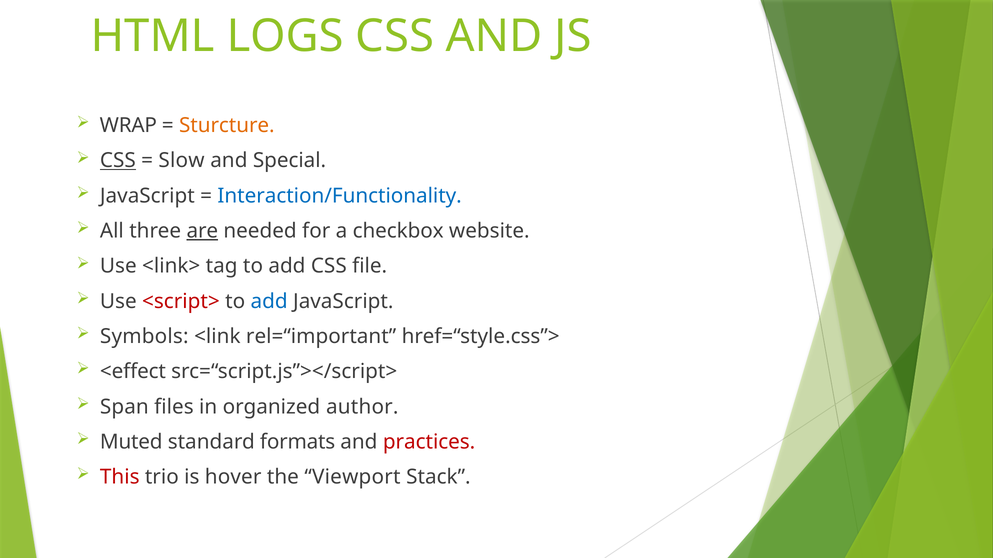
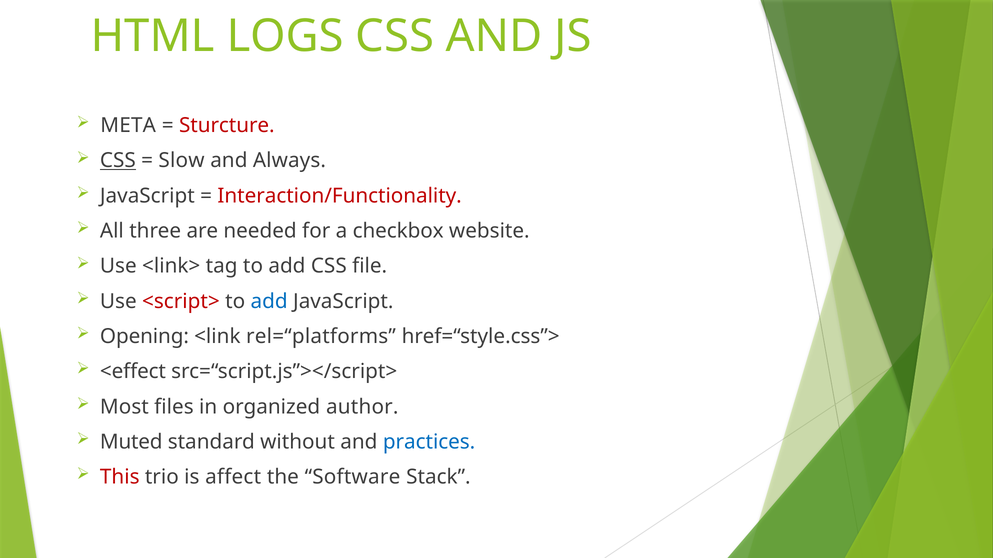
WRAP: WRAP -> META
Sturcture colour: orange -> red
Special: Special -> Always
Interaction/Functionality colour: blue -> red
are underline: present -> none
Symbols: Symbols -> Opening
rel=“important: rel=“important -> rel=“platforms
Span: Span -> Most
formats: formats -> without
practices colour: red -> blue
hover: hover -> affect
Viewport: Viewport -> Software
